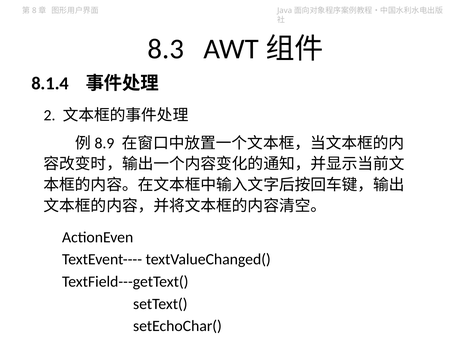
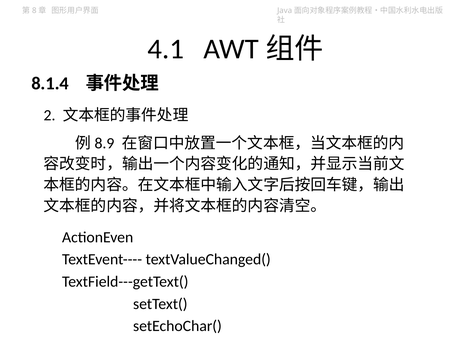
8.3: 8.3 -> 4.1
